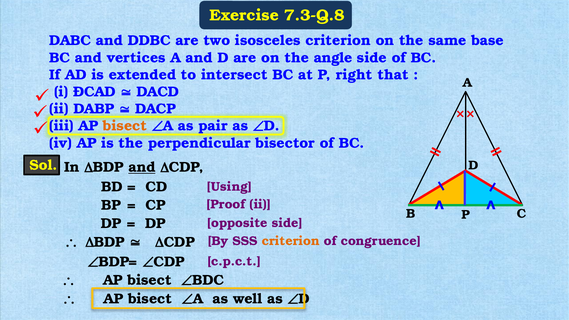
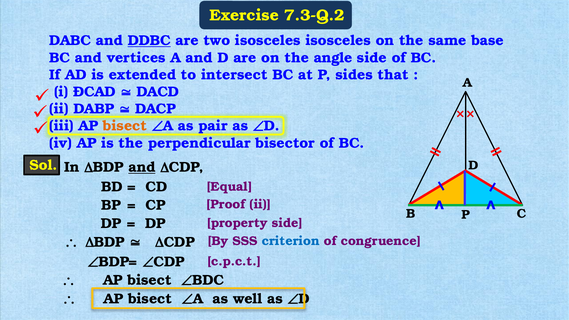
7.3-Q.8: 7.3-Q.8 -> 7.3-Q.2
DDBC underline: none -> present
isosceles criterion: criterion -> isosceles
right: right -> sides
Using: Using -> Equal
opposite: opposite -> property
criterion at (291, 241) colour: orange -> blue
